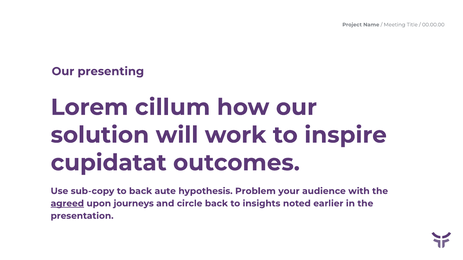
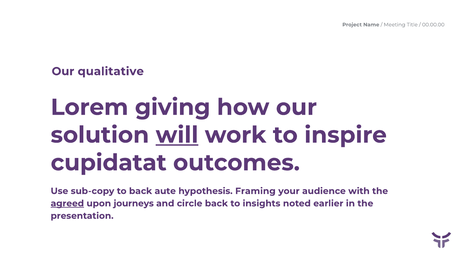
presenting: presenting -> qualitative
cillum: cillum -> giving
will underline: none -> present
Problem: Problem -> Framing
